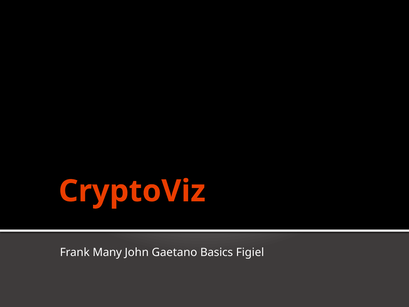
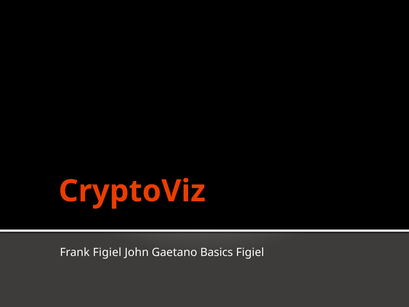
Frank Many: Many -> Figiel
